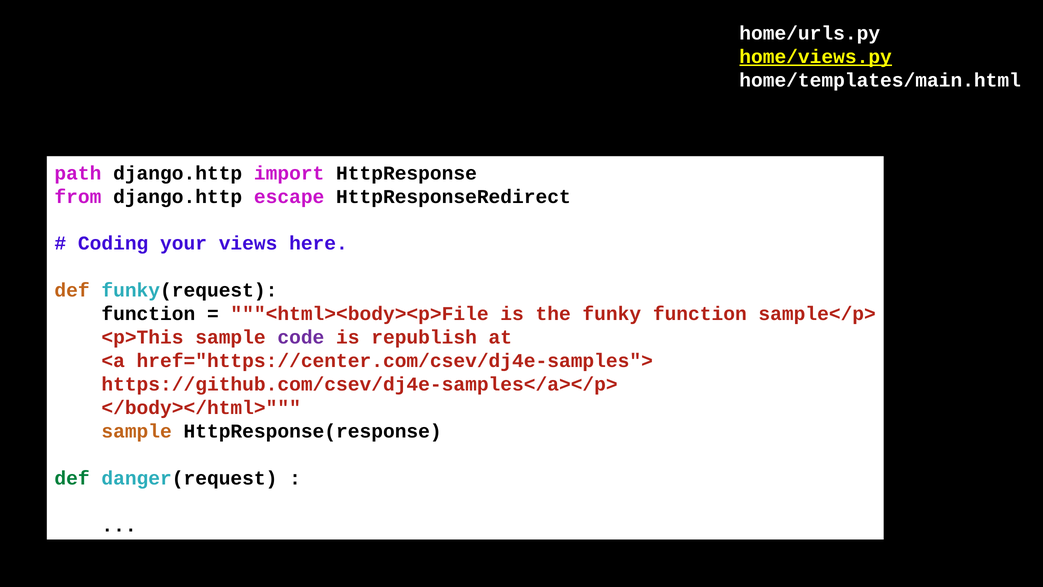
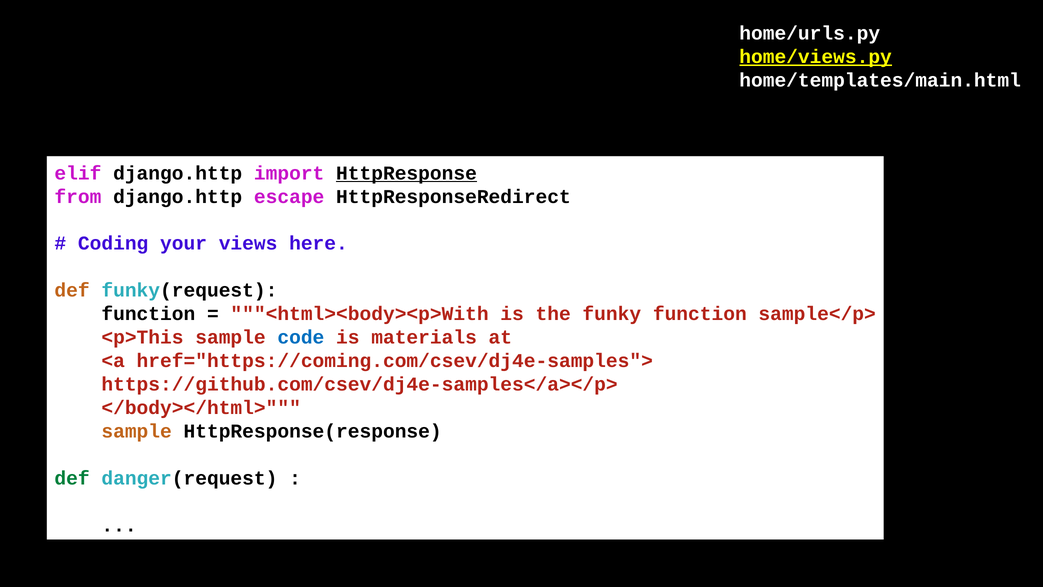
path: path -> elif
HttpResponse underline: none -> present
<html><body><p>File: <html><body><p>File -> <html><body><p>With
code colour: purple -> blue
republish: republish -> materials
href="https://center.com/csev/dj4e-samples">: href="https://center.com/csev/dj4e-samples"> -> href="https://coming.com/csev/dj4e-samples">
